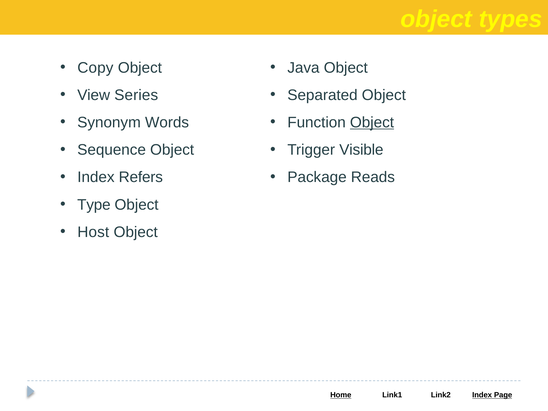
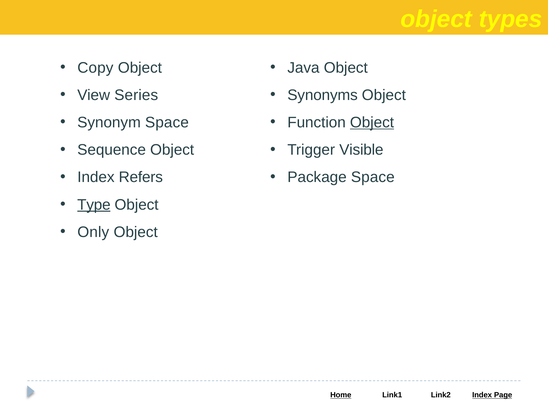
Separated: Separated -> Synonyms
Synonym Words: Words -> Space
Package Reads: Reads -> Space
Type underline: none -> present
Host: Host -> Only
